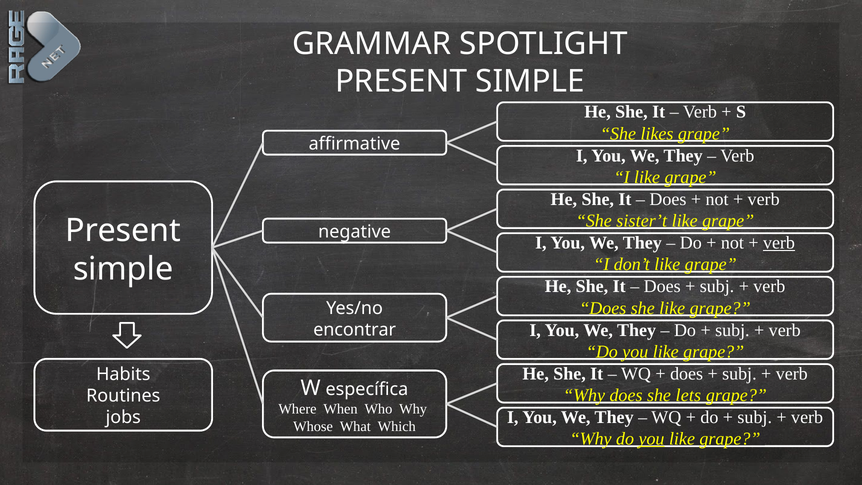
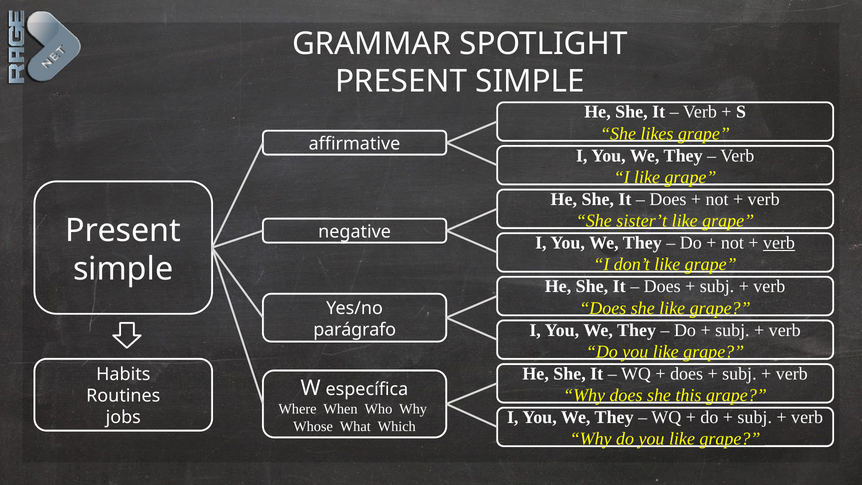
encontrar: encontrar -> parágrafo
lets: lets -> this
you at (652, 439) underline: present -> none
